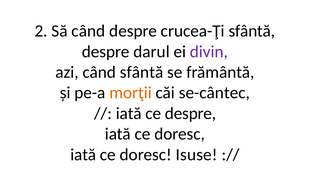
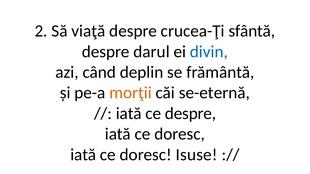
Să când: când -> viaţă
divin colour: purple -> blue
când sfântă: sfântă -> deplin
se-cântec: se-cântec -> se-eternă
